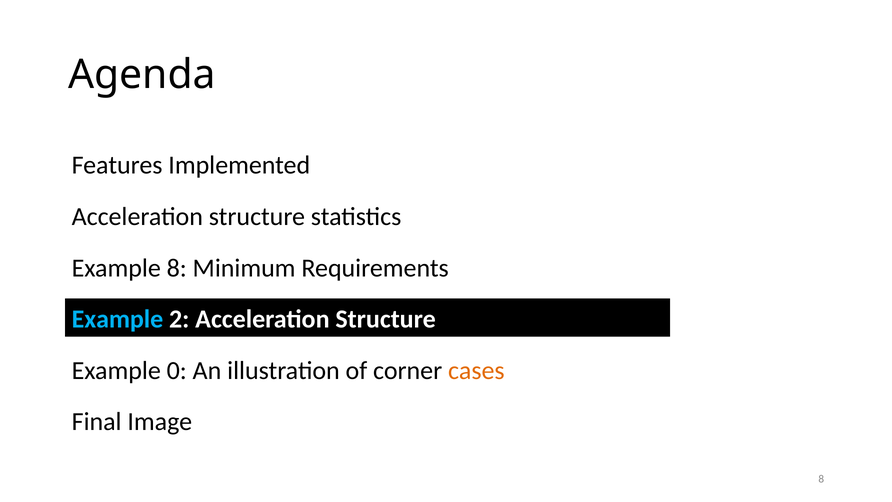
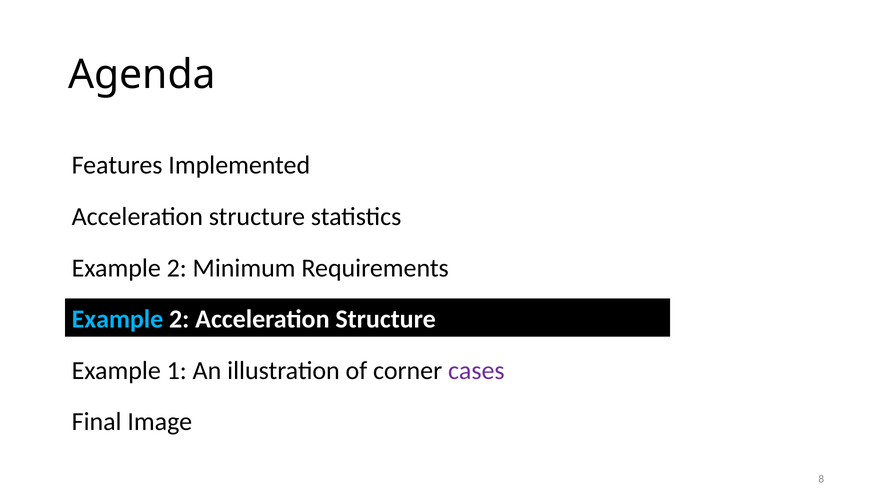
8 at (177, 268): 8 -> 2
0: 0 -> 1
cases colour: orange -> purple
